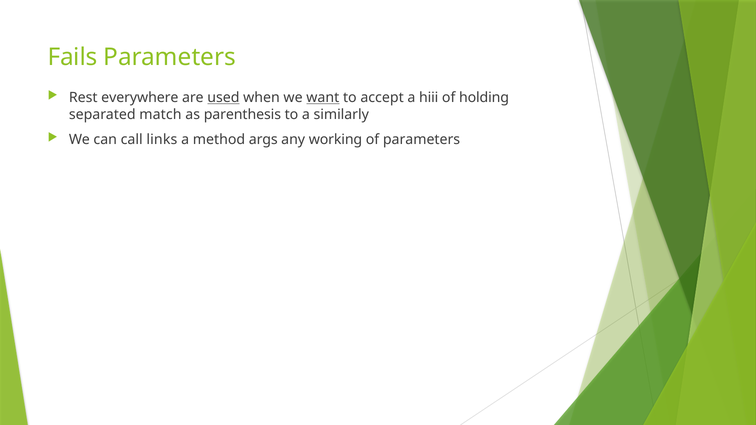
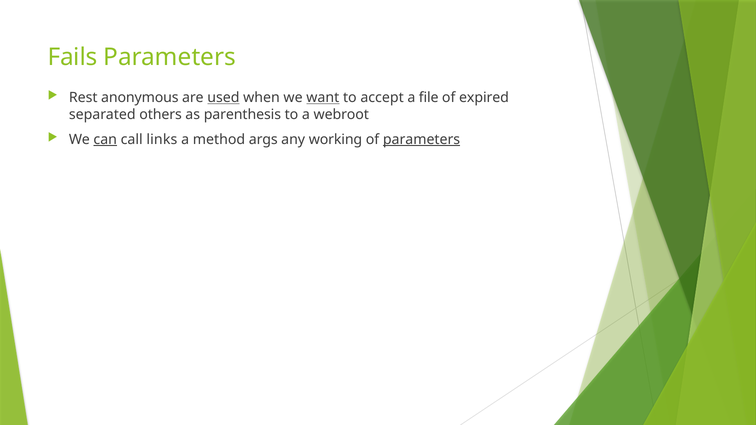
everywhere: everywhere -> anonymous
hiii: hiii -> file
holding: holding -> expired
match: match -> others
similarly: similarly -> webroot
can underline: none -> present
parameters at (422, 140) underline: none -> present
